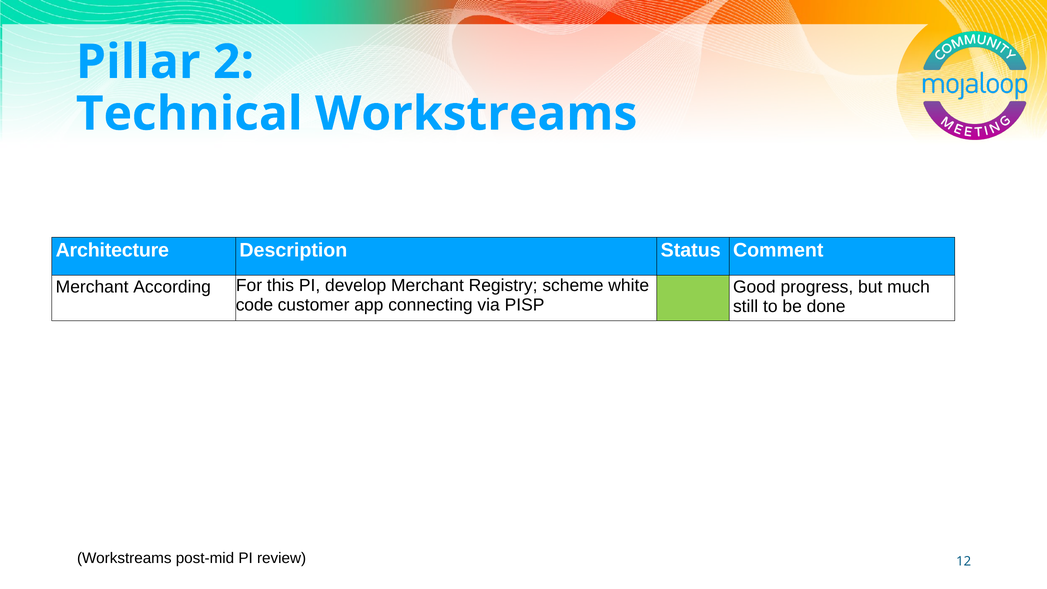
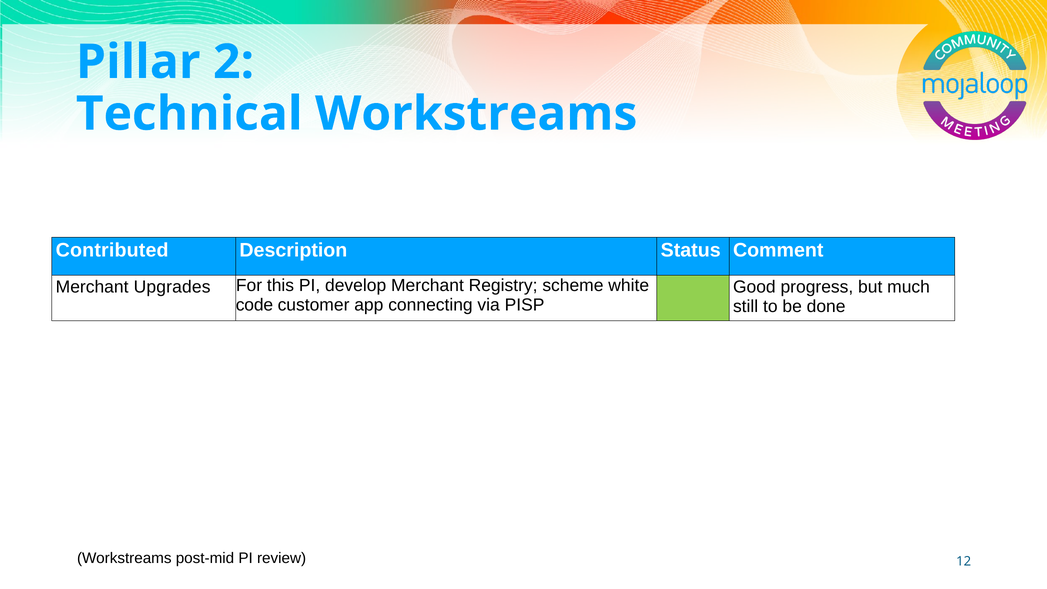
Architecture: Architecture -> Contributed
According: According -> Upgrades
